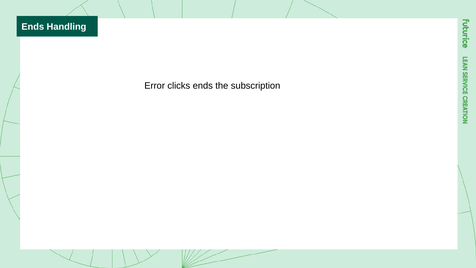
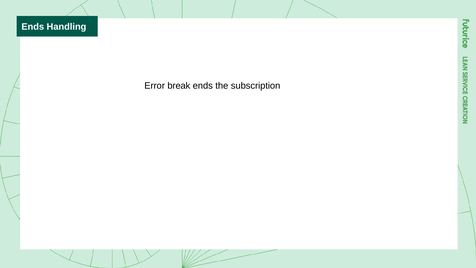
clicks: clicks -> break
